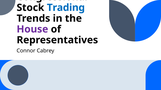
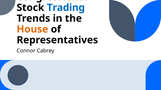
House colour: purple -> orange
